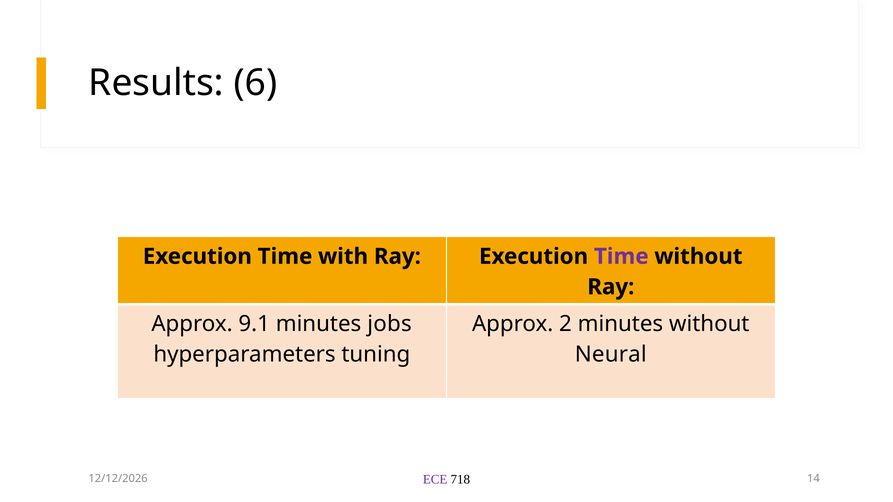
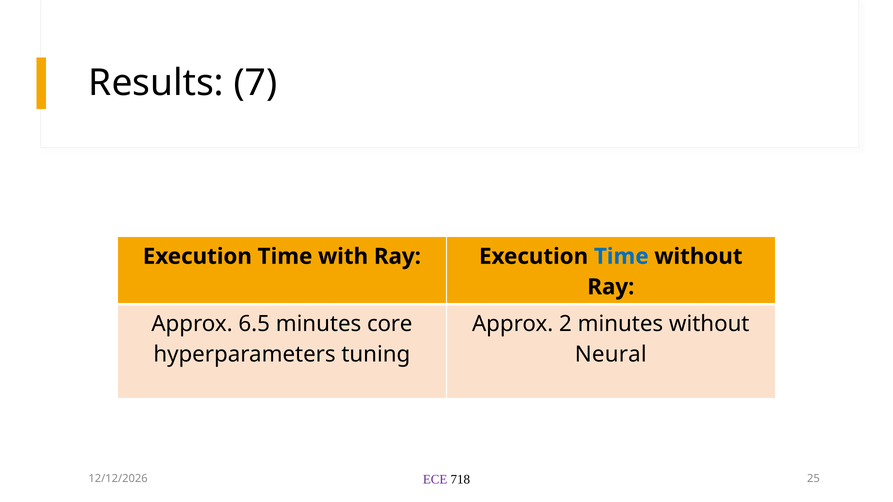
6: 6 -> 7
Time at (621, 257) colour: purple -> blue
9.1: 9.1 -> 6.5
jobs: jobs -> core
14: 14 -> 25
